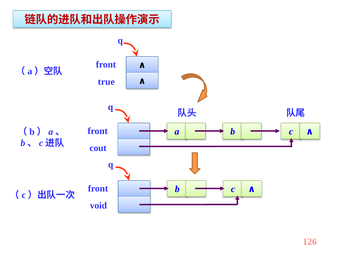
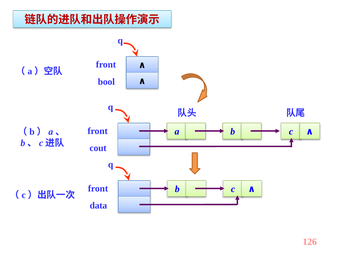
true: true -> bool
void: void -> data
